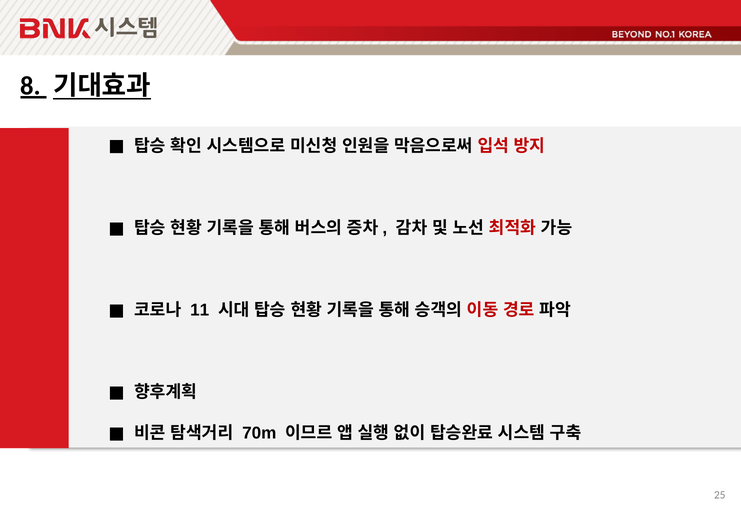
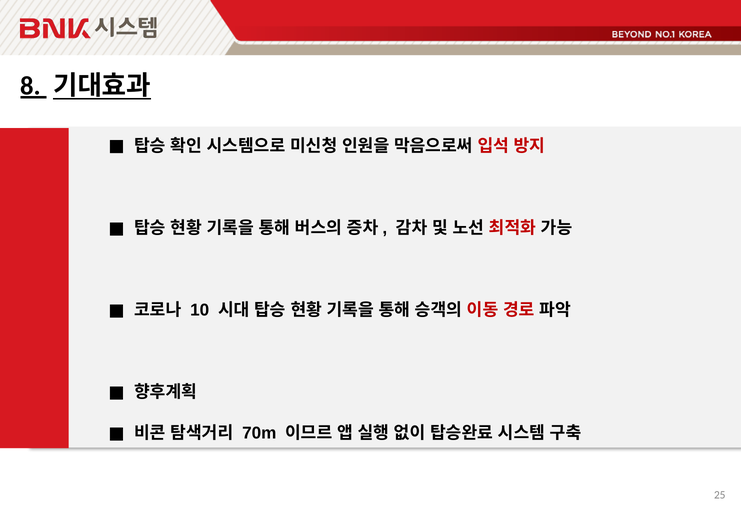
11: 11 -> 10
